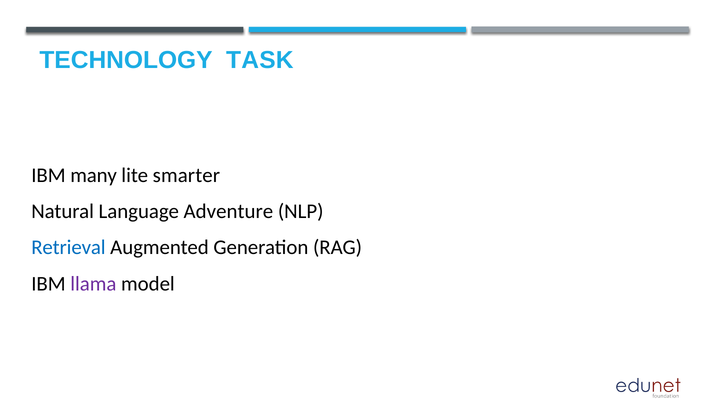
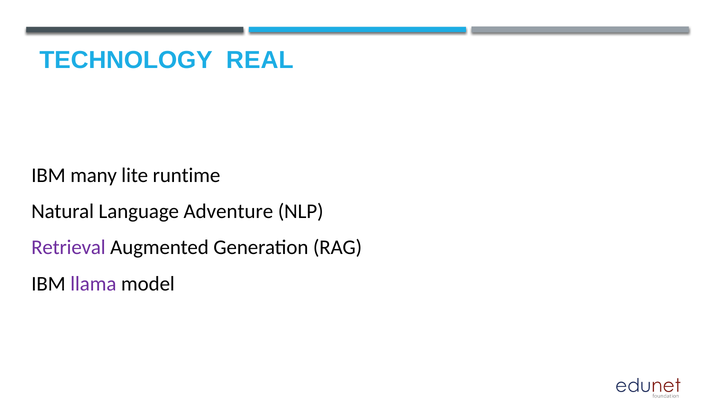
TASK: TASK -> REAL
smarter: smarter -> runtime
Retrieval colour: blue -> purple
